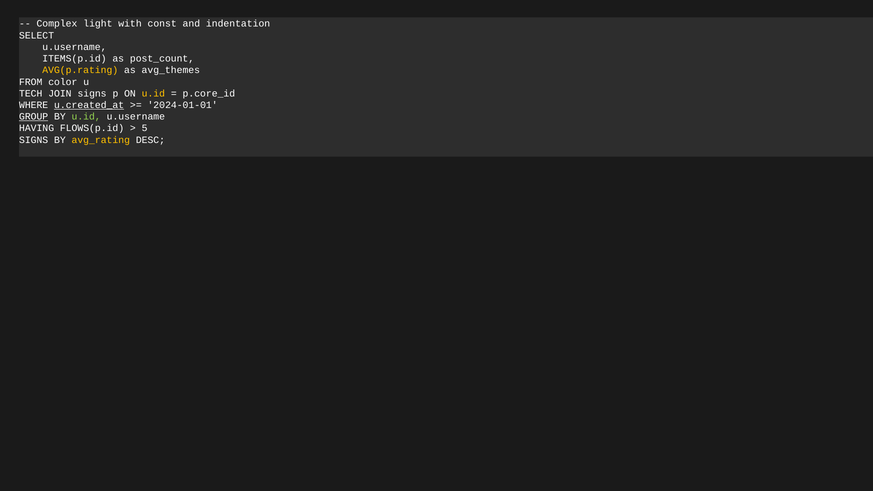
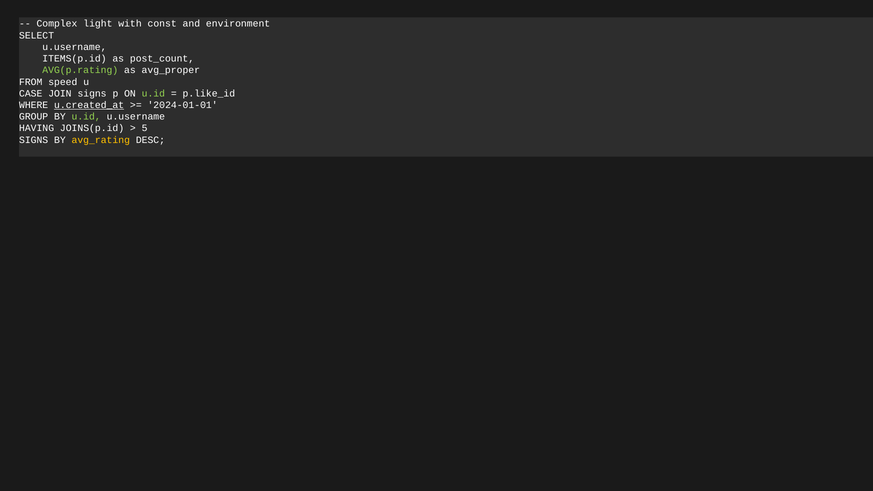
indentation: indentation -> environment
AVG(p.rating colour: yellow -> light green
avg_themes: avg_themes -> avg_proper
color: color -> speed
TECH: TECH -> CASE
u.id at (153, 93) colour: yellow -> light green
p.core_id: p.core_id -> p.like_id
GROUP underline: present -> none
FLOWS(p.id: FLOWS(p.id -> JOINS(p.id
